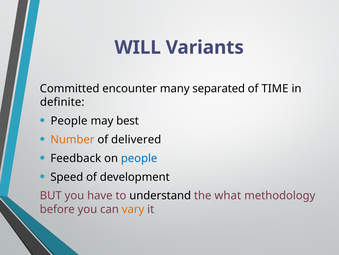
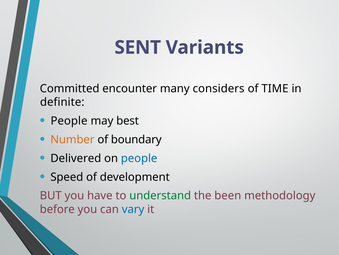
WILL: WILL -> SENT
separated: separated -> considers
delivered: delivered -> boundary
Feedback: Feedback -> Delivered
understand colour: black -> green
what: what -> been
vary colour: orange -> blue
